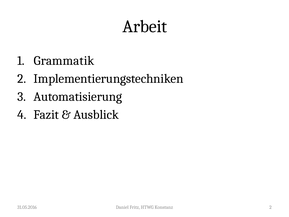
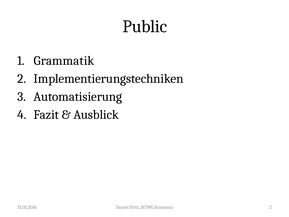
Arbeit: Arbeit -> Public
